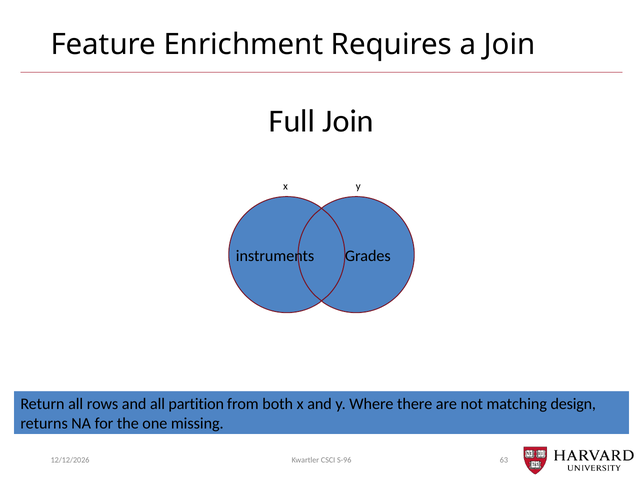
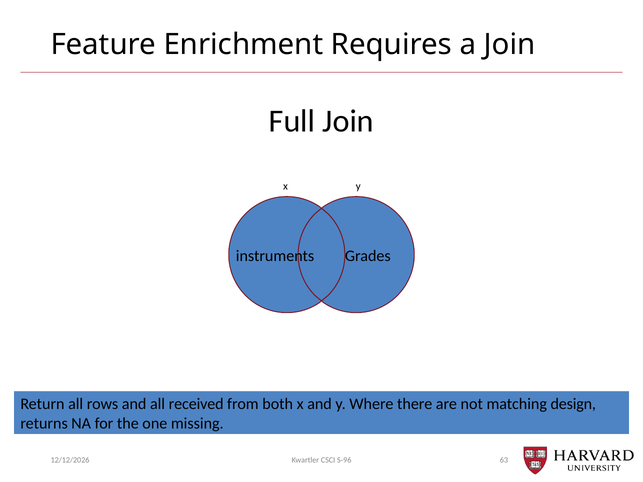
partition: partition -> received
